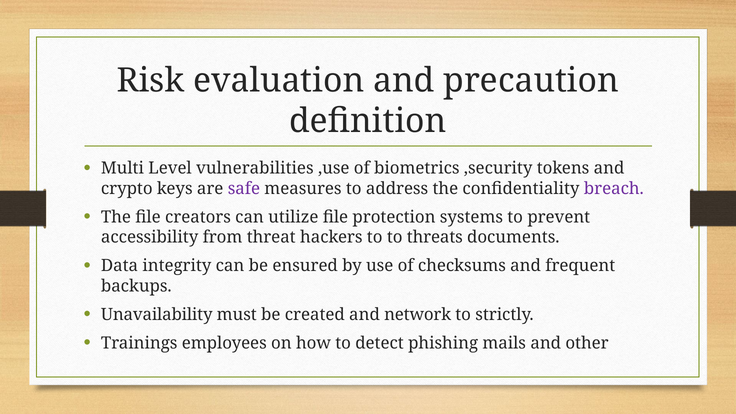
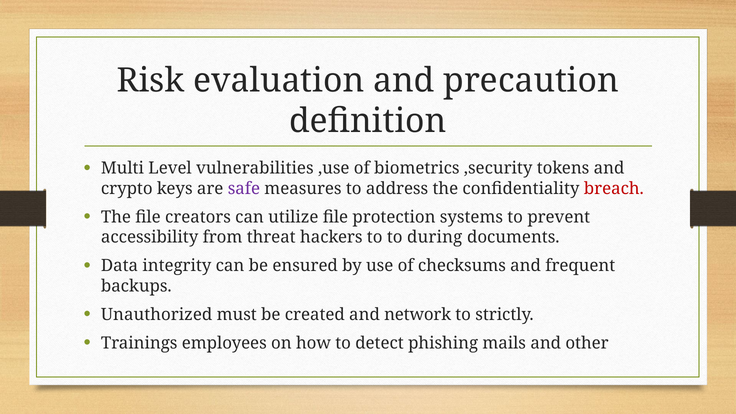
breach colour: purple -> red
threats: threats -> during
Unavailability: Unavailability -> Unauthorized
